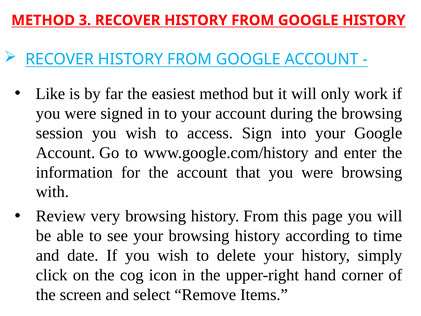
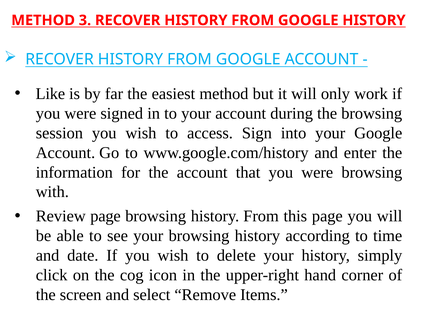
Review very: very -> page
